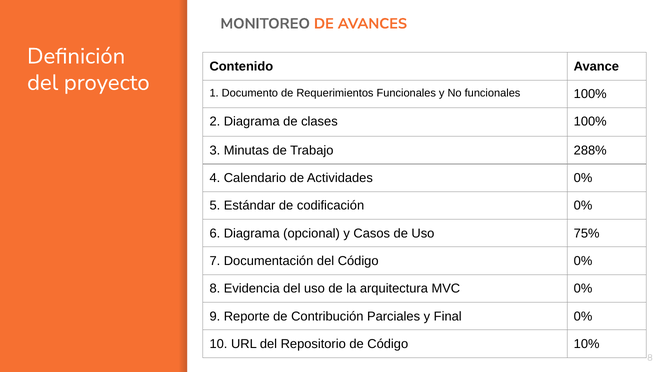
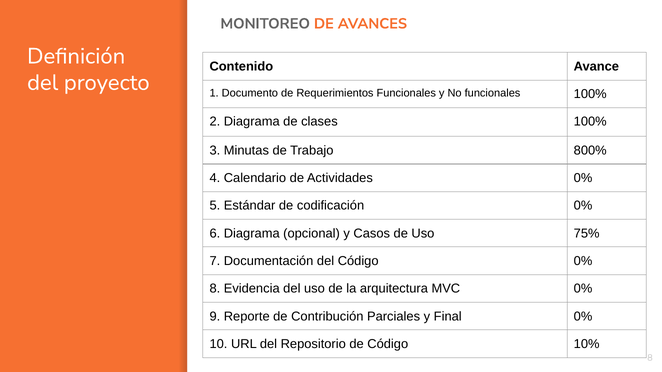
288%: 288% -> 800%
